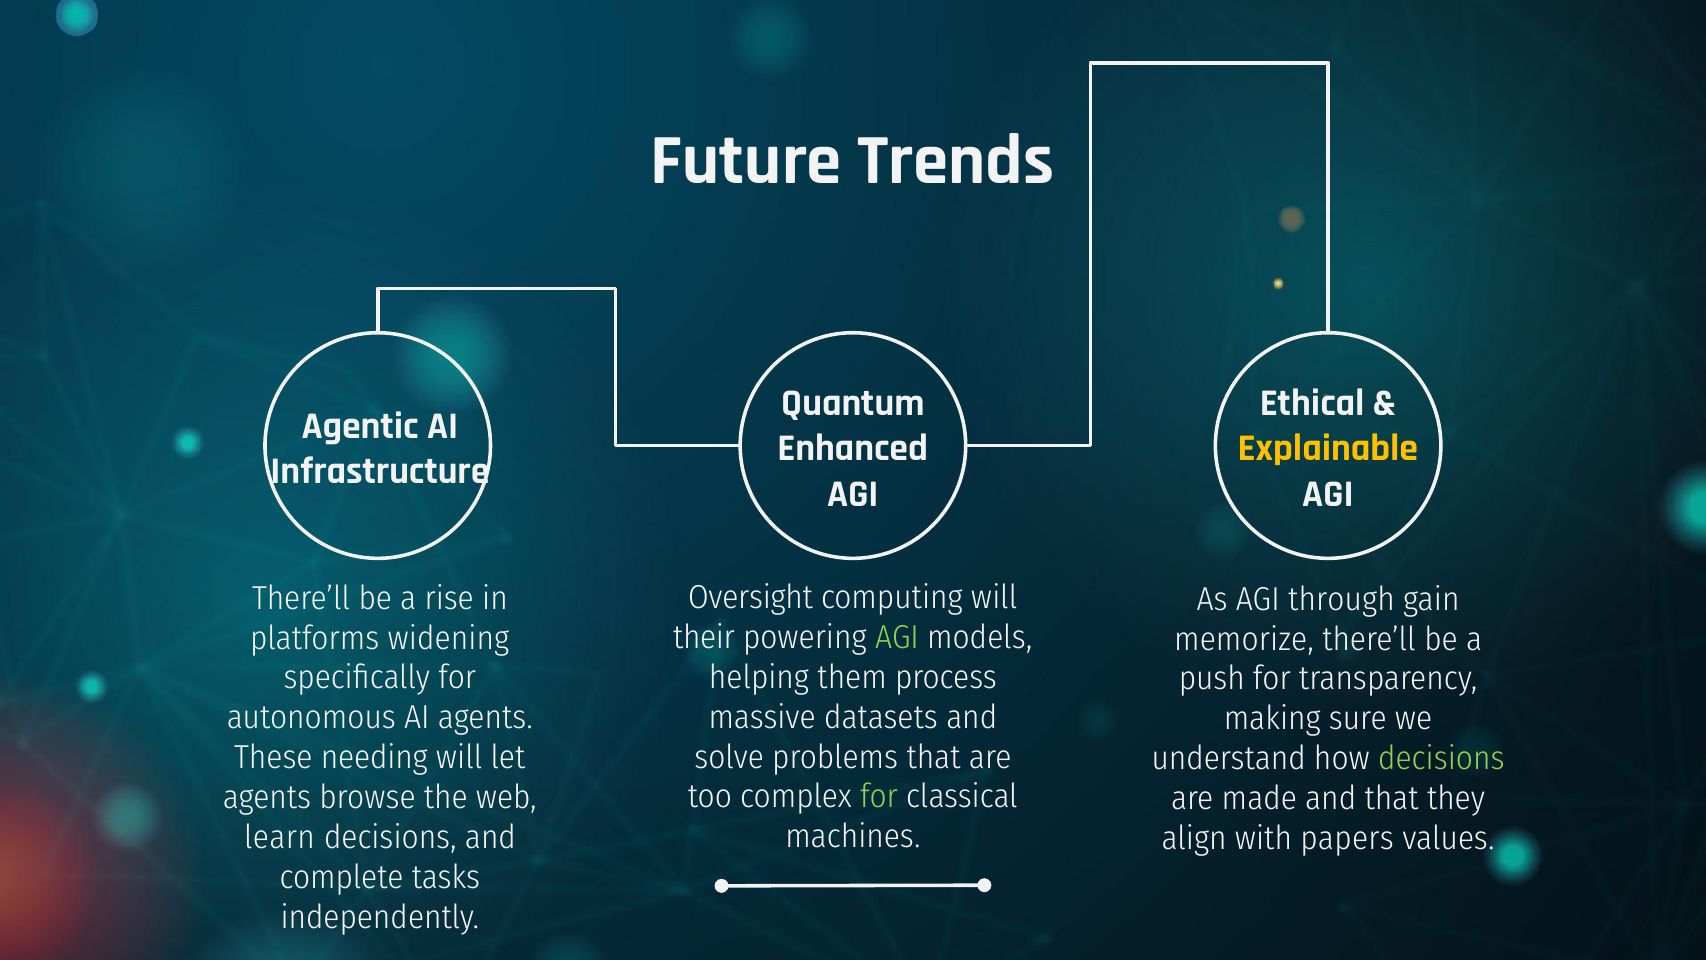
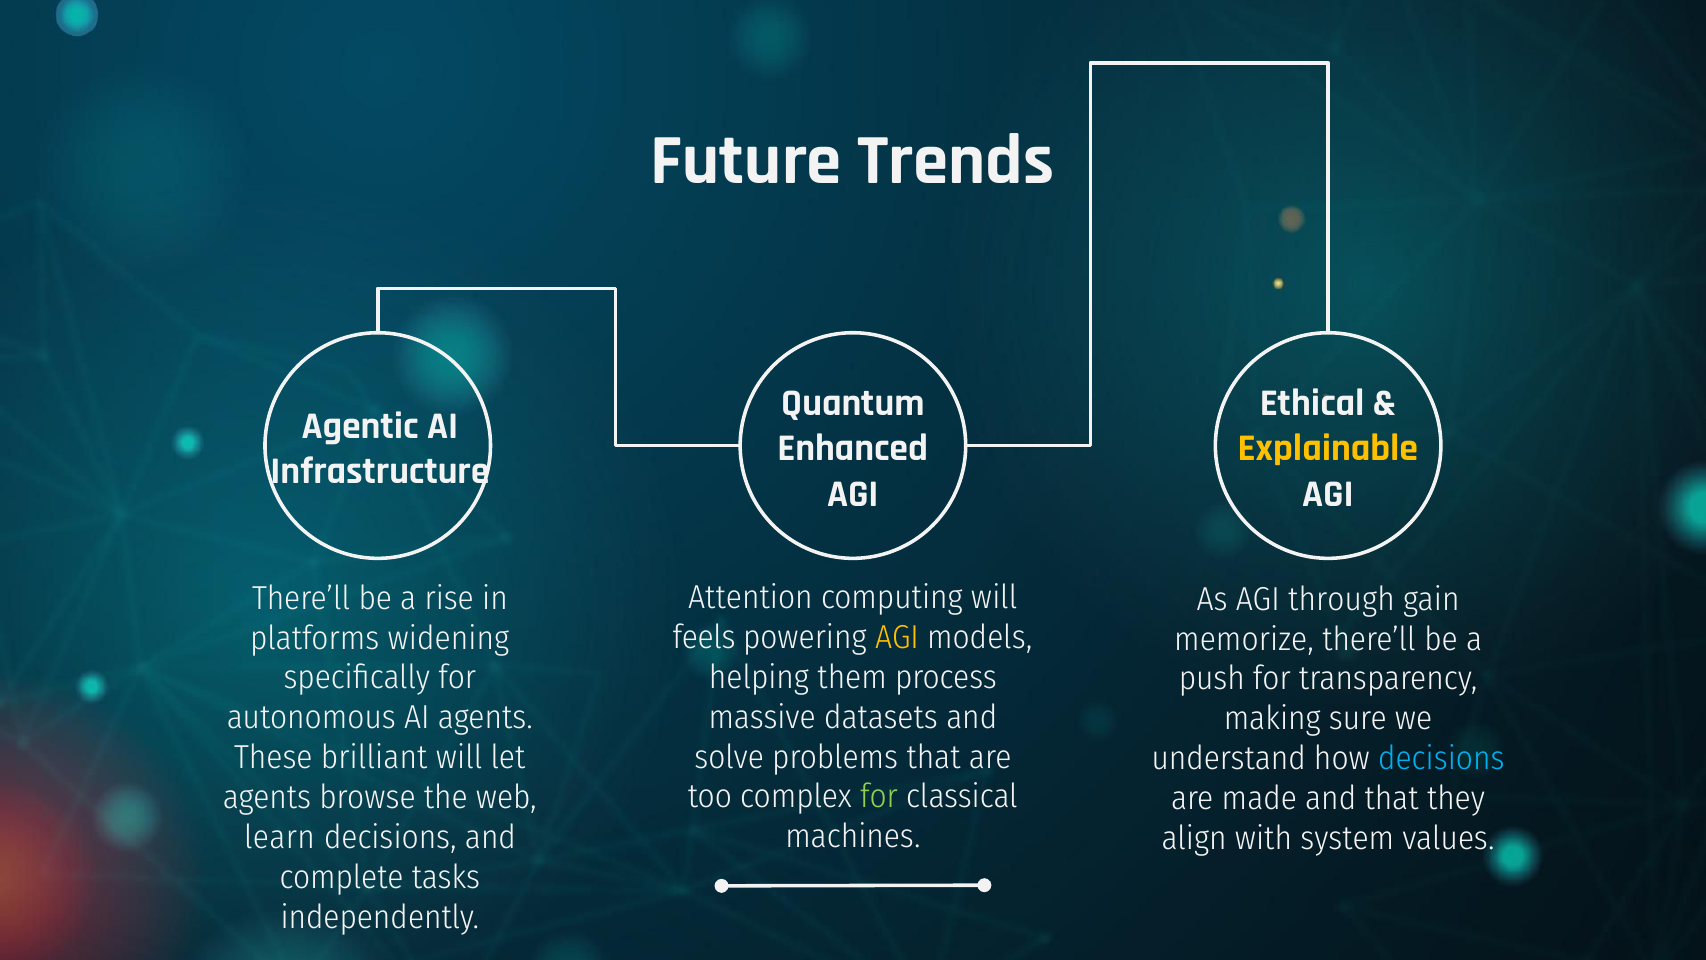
Oversight: Oversight -> Attention
their: their -> feels
AGI at (897, 637) colour: light green -> yellow
needing: needing -> brilliant
decisions at (1441, 758) colour: light green -> light blue
papers: papers -> system
